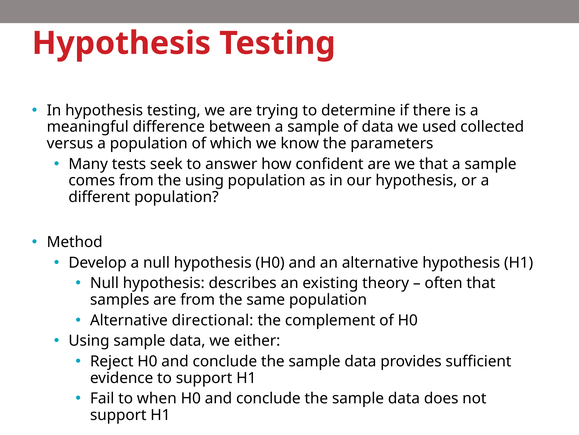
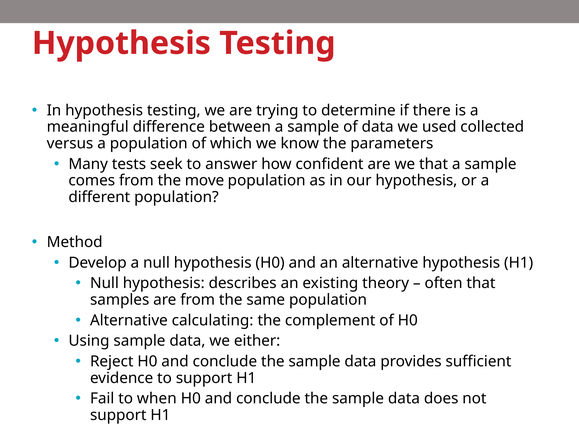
the using: using -> move
directional: directional -> calculating
